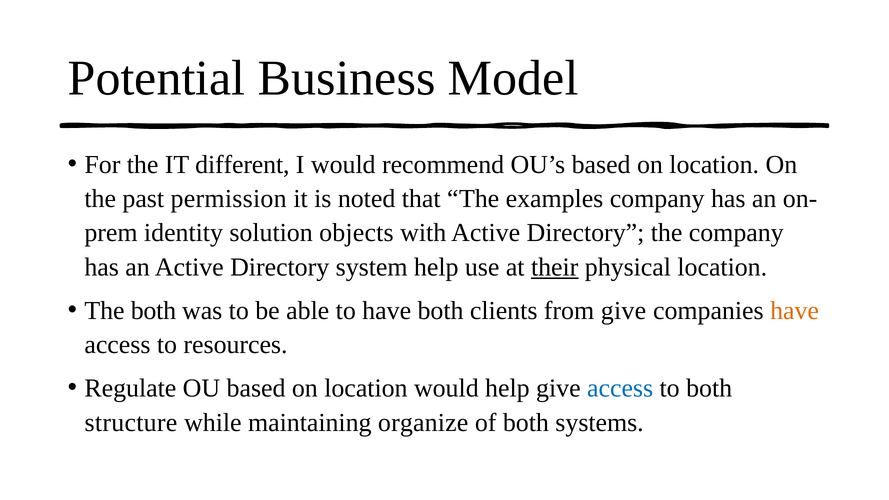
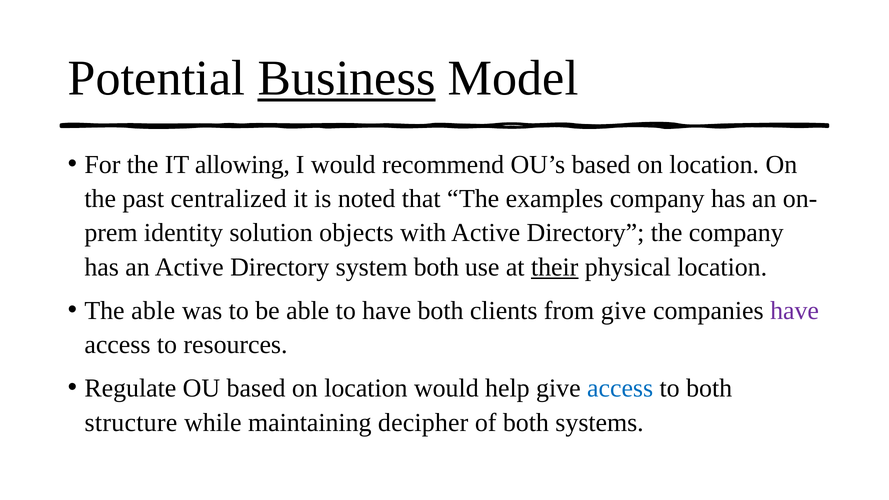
Business underline: none -> present
different: different -> allowing
permission: permission -> centralized
system help: help -> both
The both: both -> able
have at (795, 311) colour: orange -> purple
organize: organize -> decipher
